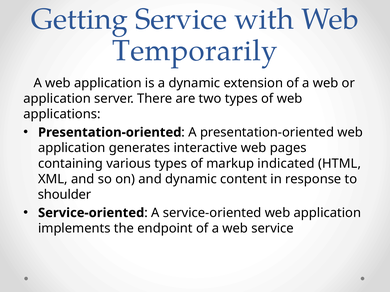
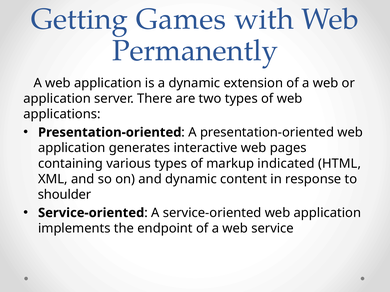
Getting Service: Service -> Games
Temporarily: Temporarily -> Permanently
